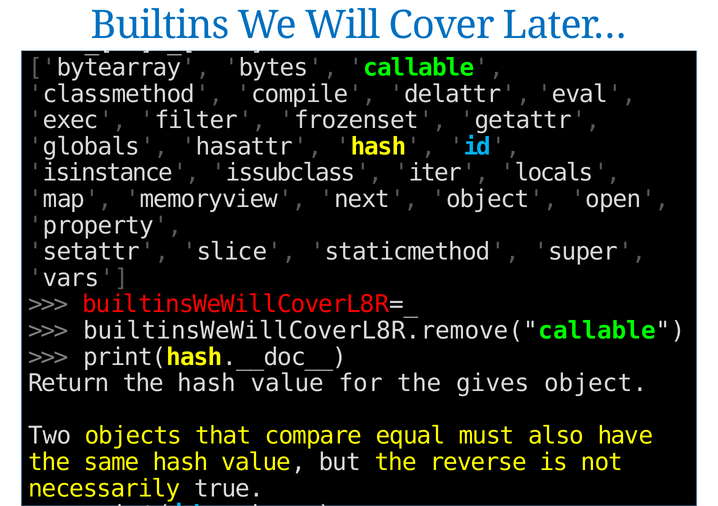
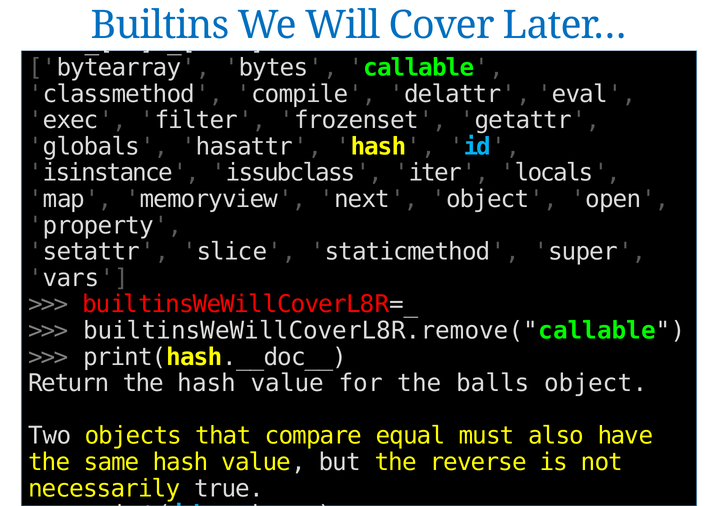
gives: gives -> balls
